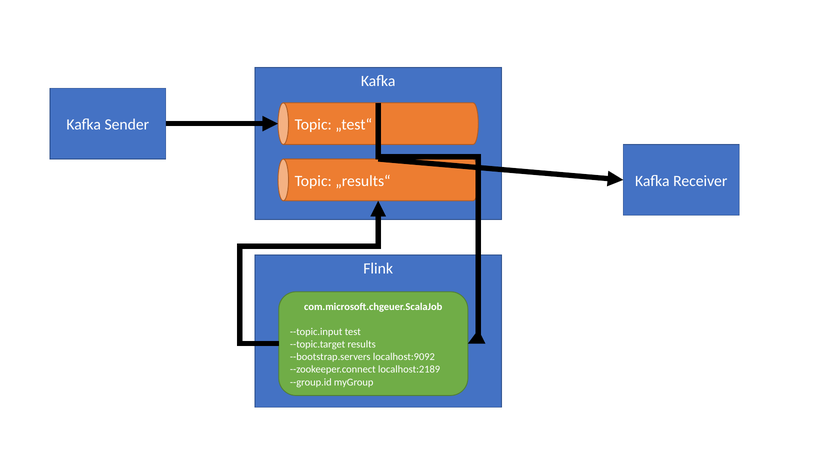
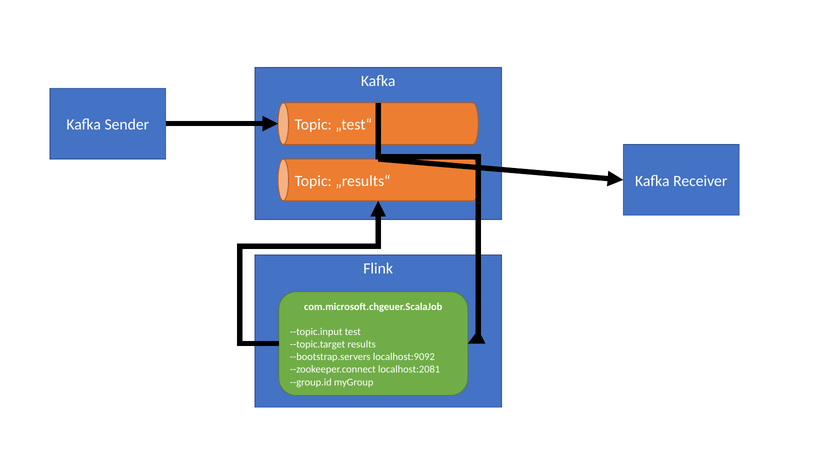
localhost:2189: localhost:2189 -> localhost:2081
